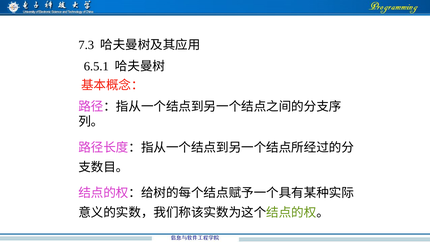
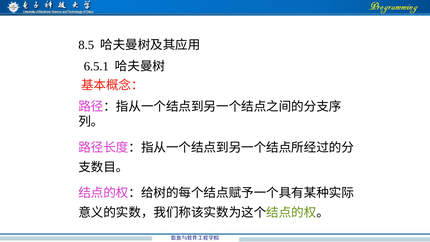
7.3: 7.3 -> 8.5
